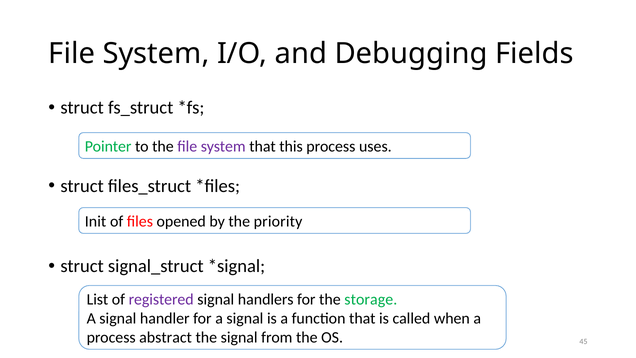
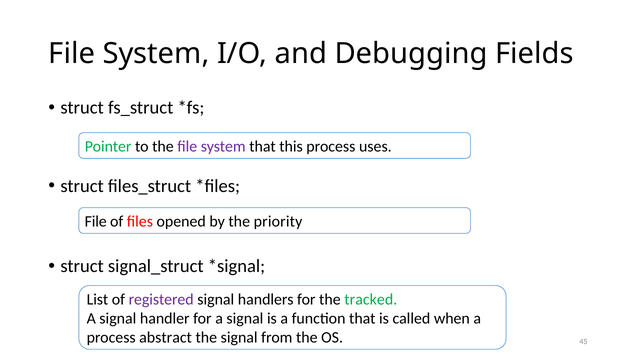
Init at (96, 221): Init -> File
storage: storage -> tracked
